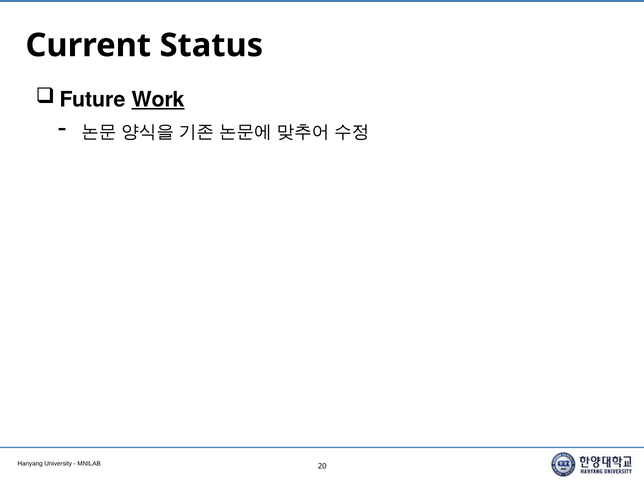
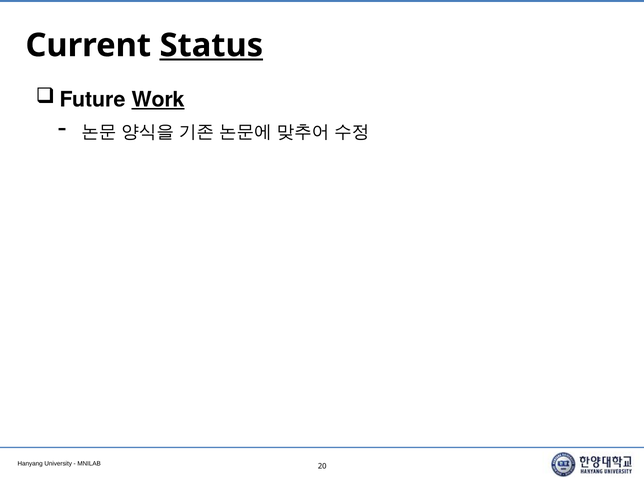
Status underline: none -> present
